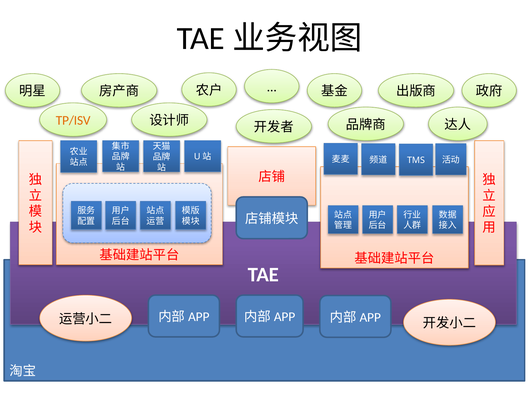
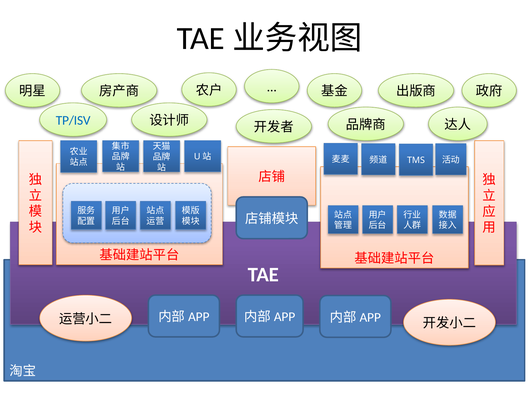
TP/ISV colour: orange -> blue
